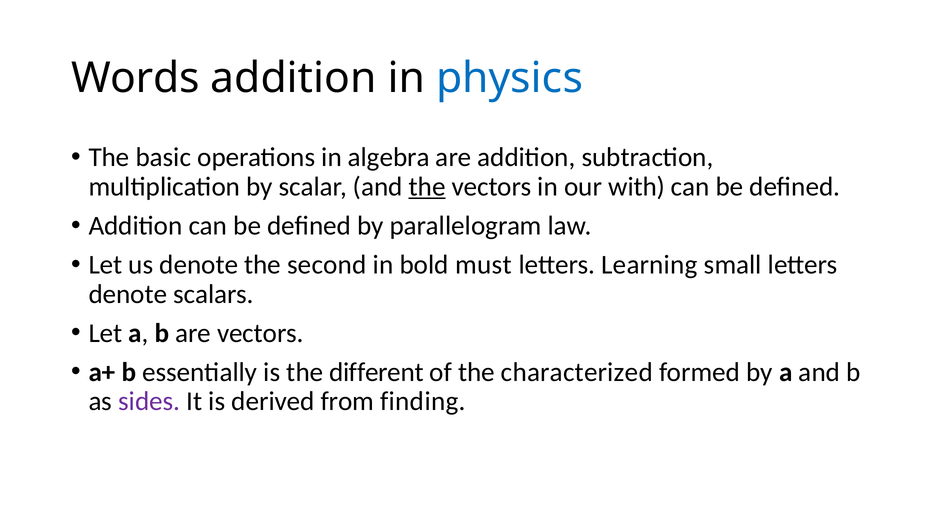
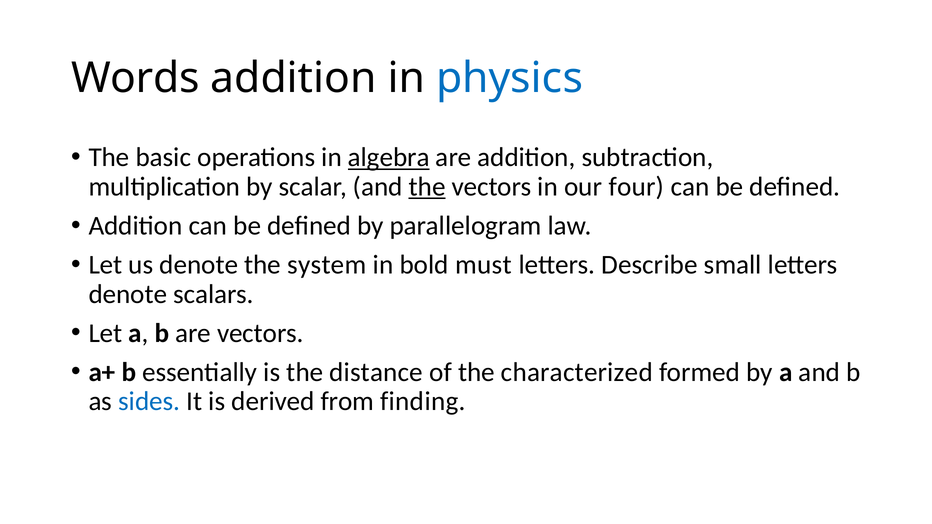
algebra underline: none -> present
with: with -> four
second: second -> system
Learning: Learning -> Describe
different: different -> distance
sides colour: purple -> blue
